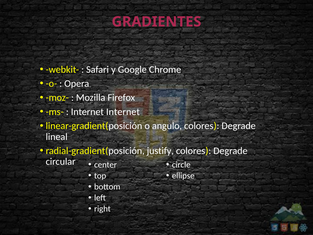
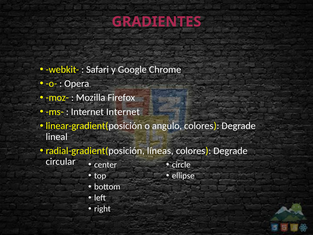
justify: justify -> líneas
